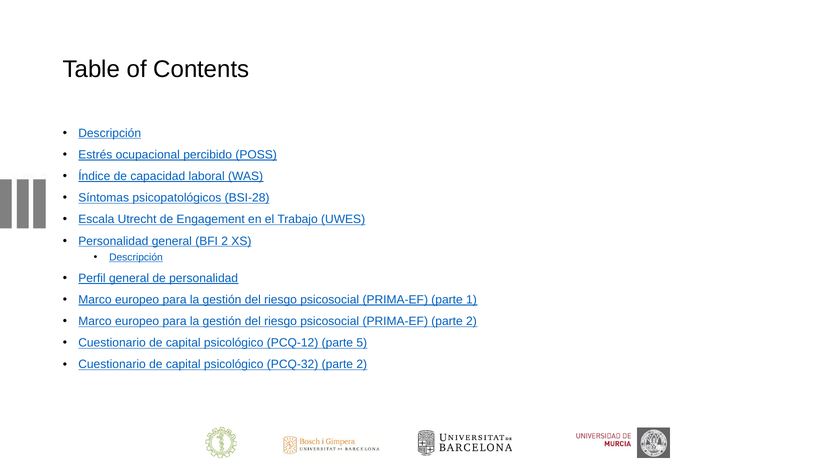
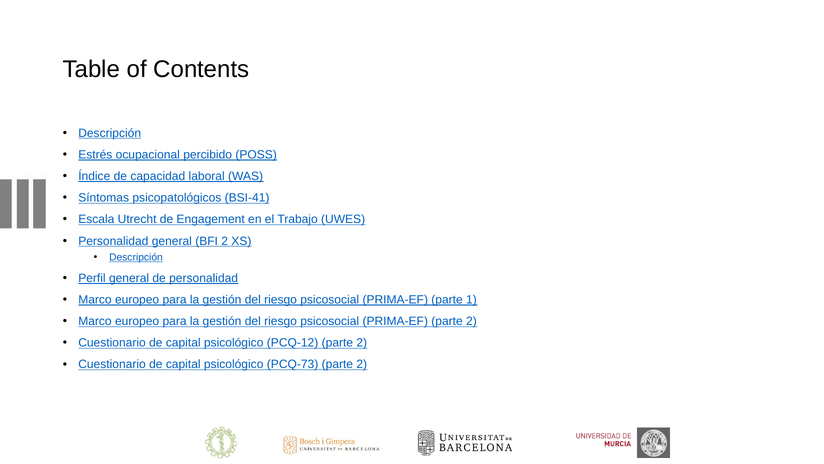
BSI-28: BSI-28 -> BSI-41
PCQ-12 parte 5: 5 -> 2
PCQ-32: PCQ-32 -> PCQ-73
